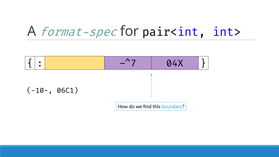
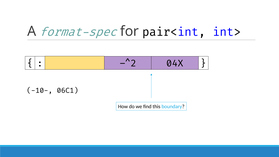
-^7: -^7 -> -^2
